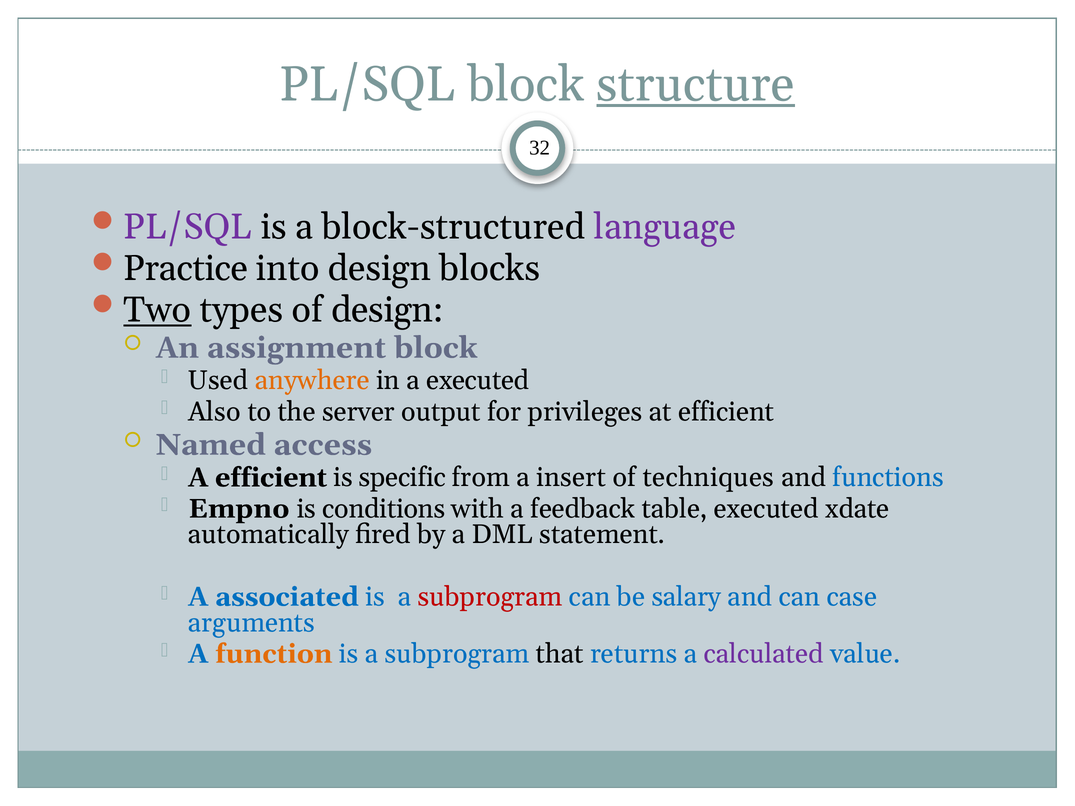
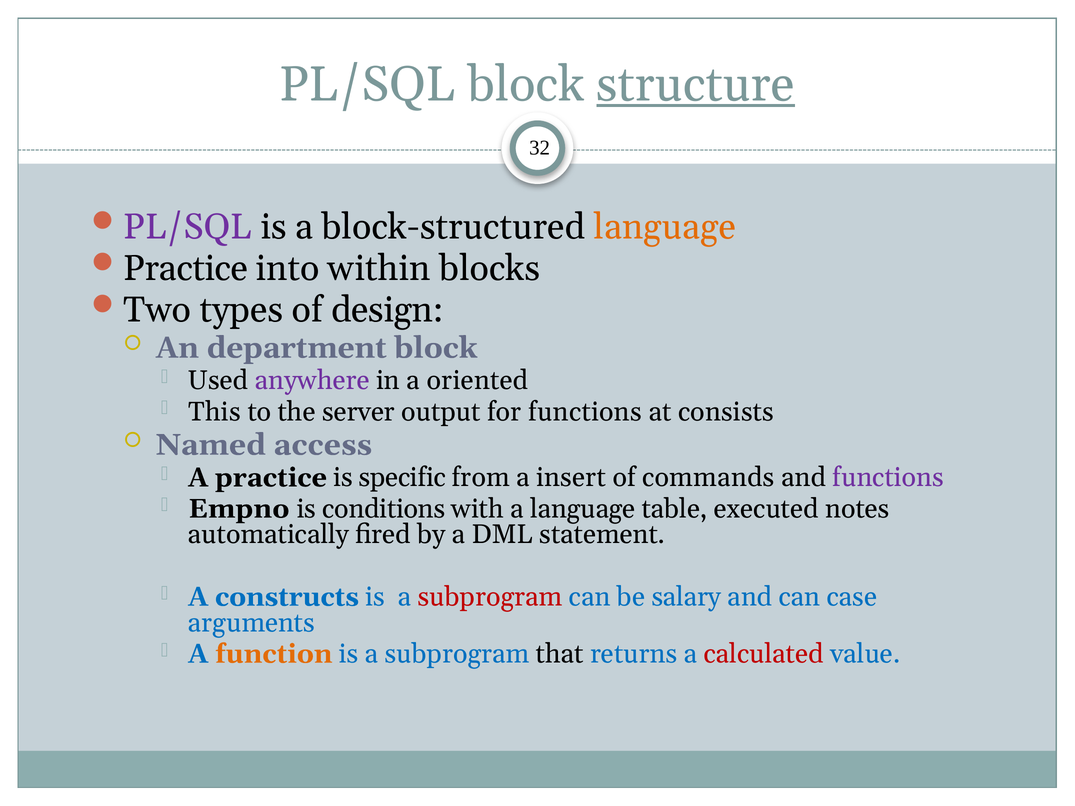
language at (665, 227) colour: purple -> orange
into design: design -> within
Two underline: present -> none
assignment: assignment -> department
anywhere colour: orange -> purple
a executed: executed -> oriented
Also: Also -> This
for privileges: privileges -> functions
at efficient: efficient -> consists
A efficient: efficient -> practice
techniques: techniques -> commands
functions at (888, 478) colour: blue -> purple
a feedback: feedback -> language
xdate: xdate -> notes
associated: associated -> constructs
calculated colour: purple -> red
